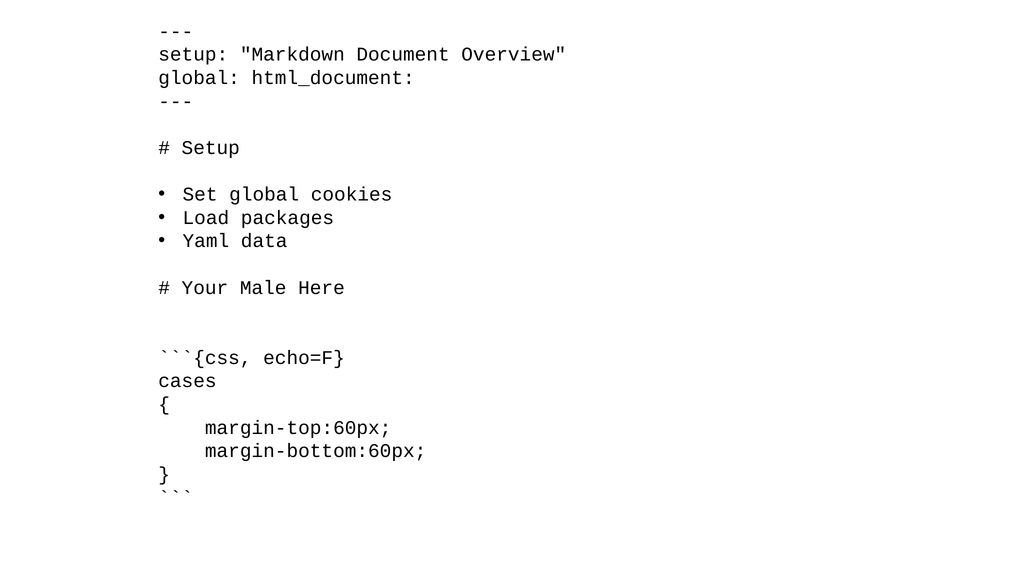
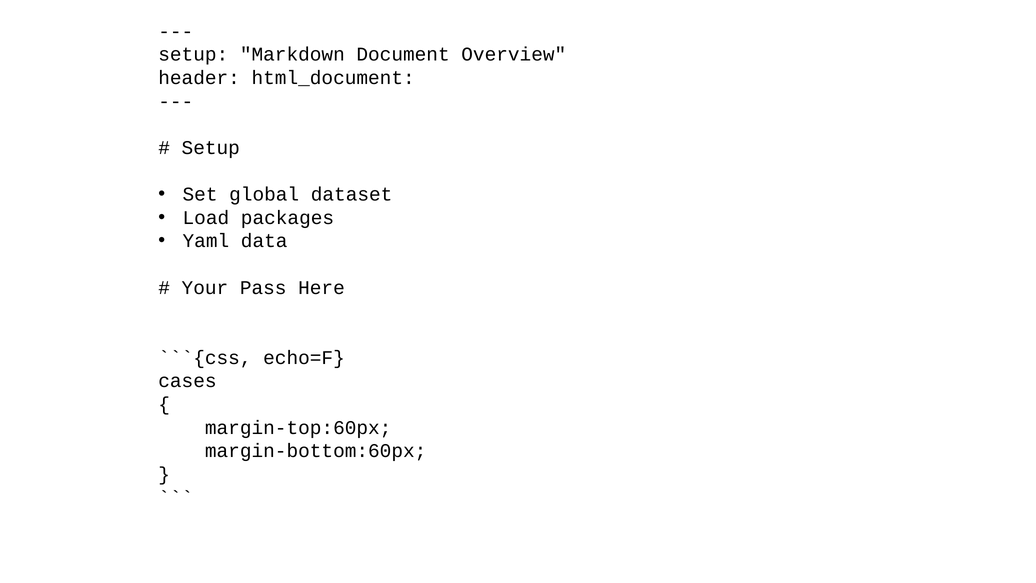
global at (199, 78): global -> header
cookies: cookies -> dataset
Male: Male -> Pass
